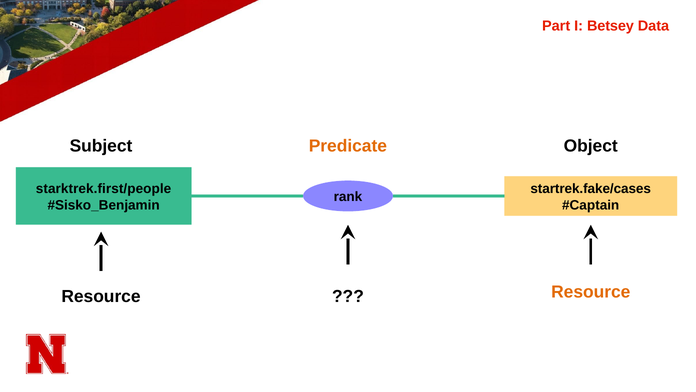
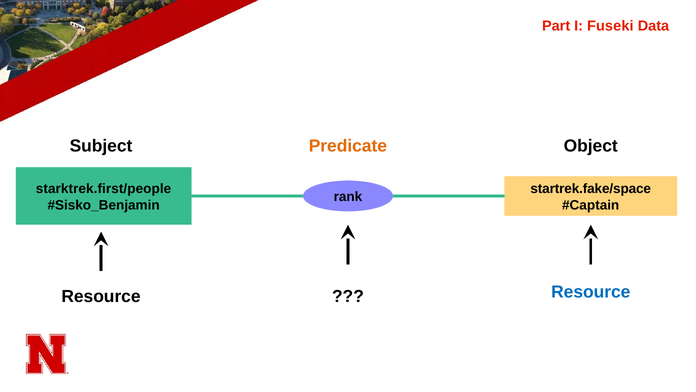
Betsey: Betsey -> Fuseki
startrek.fake/cases: startrek.fake/cases -> startrek.fake/space
Resource at (591, 292) colour: orange -> blue
